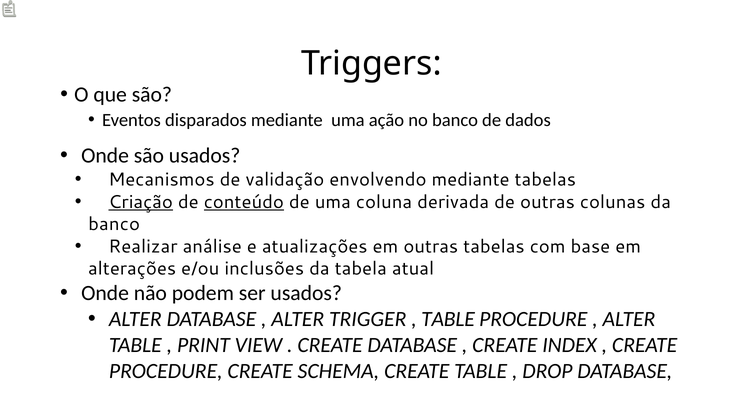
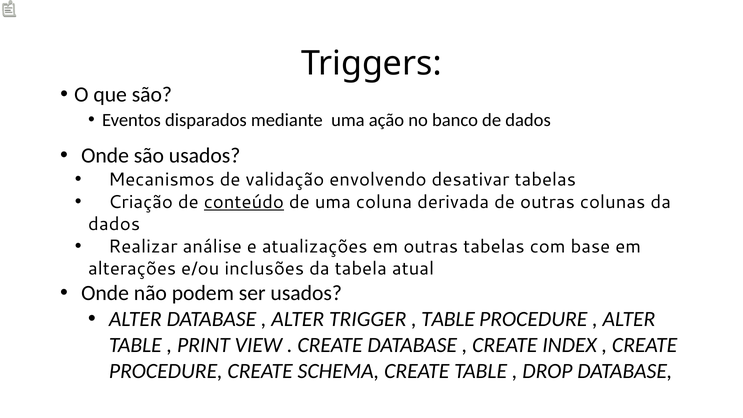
envolvendo mediante: mediante -> desativar
Criação underline: present -> none
banco at (114, 224): banco -> dados
